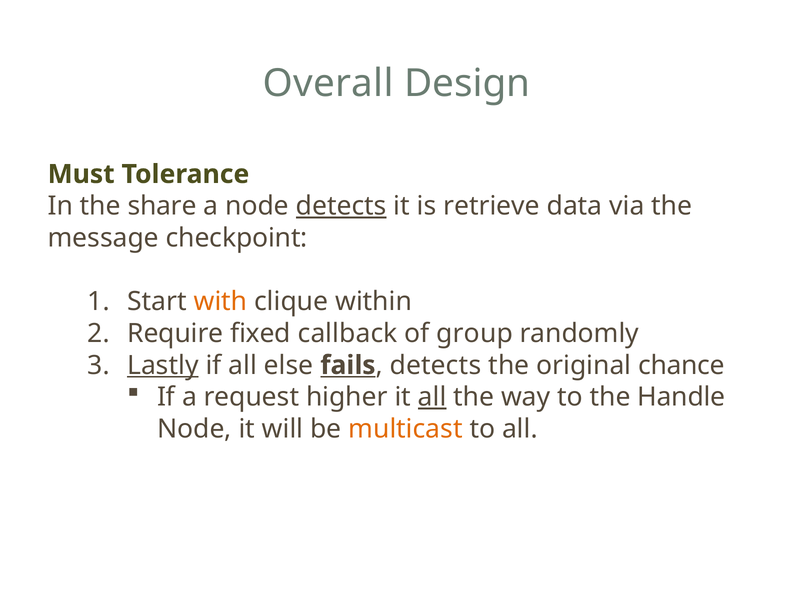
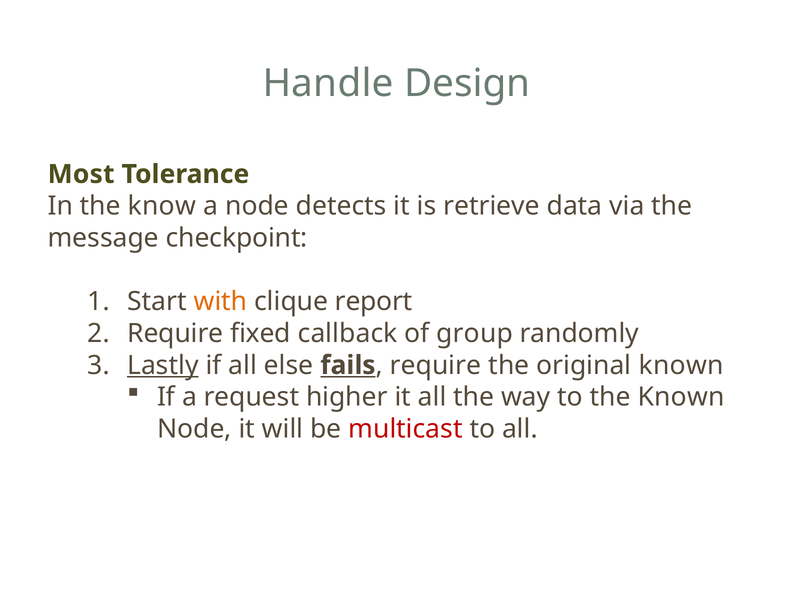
Overall: Overall -> Handle
Must: Must -> Most
share: share -> know
detects at (341, 206) underline: present -> none
within: within -> report
detects at (435, 365): detects -> require
original chance: chance -> known
all at (432, 397) underline: present -> none
the Handle: Handle -> Known
multicast colour: orange -> red
